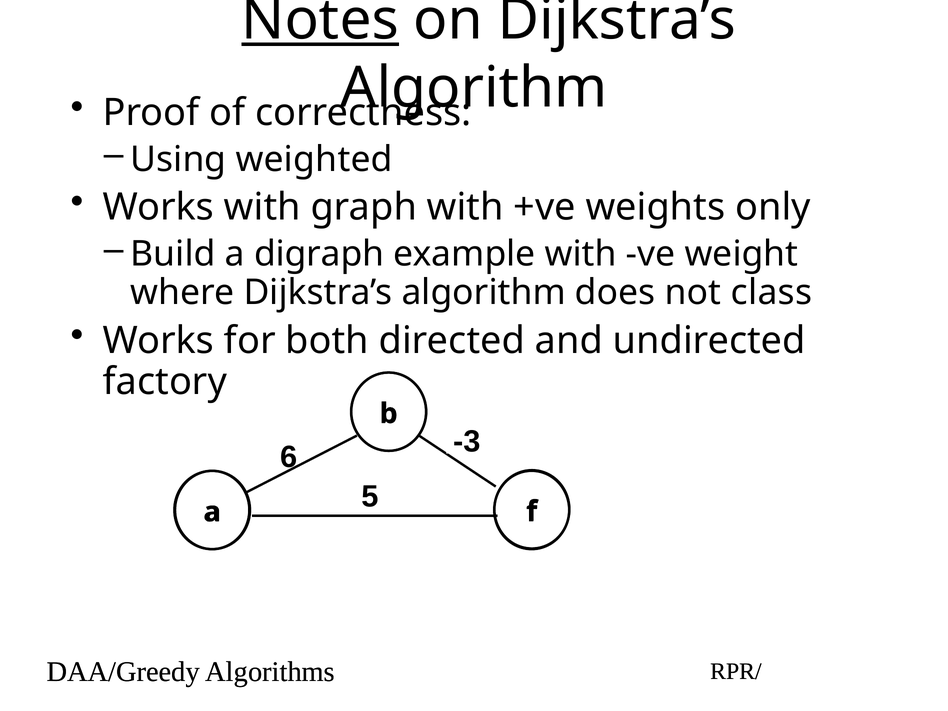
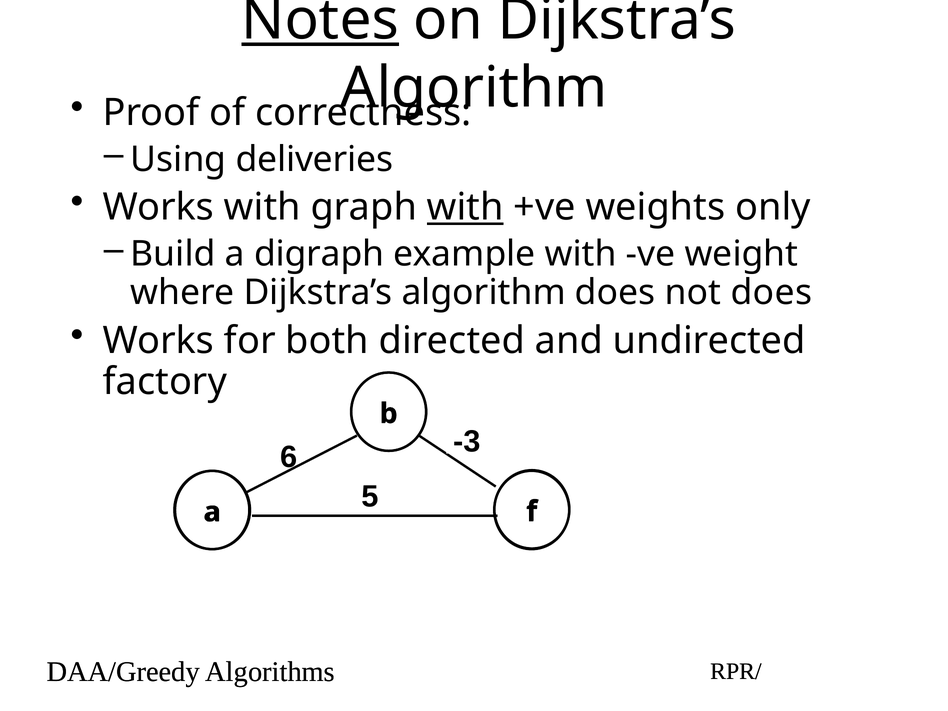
weighted: weighted -> deliveries
with at (465, 207) underline: none -> present
not class: class -> does
